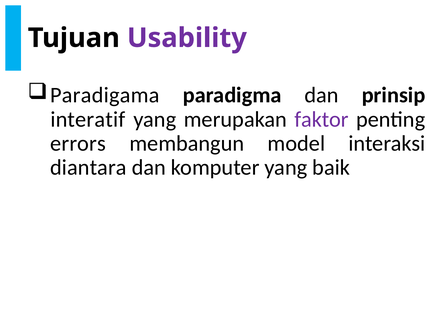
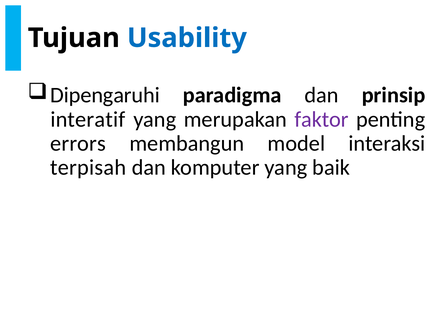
Usability colour: purple -> blue
Paradigama: Paradigama -> Dipengaruhi
diantara: diantara -> terpisah
